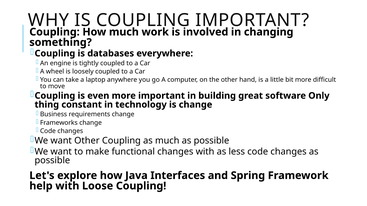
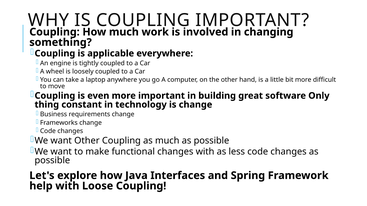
databases: databases -> applicable
